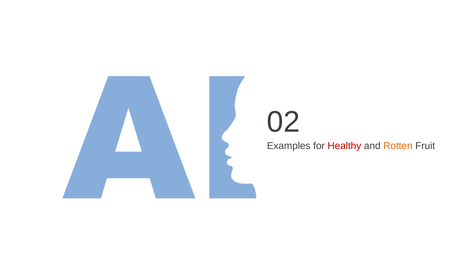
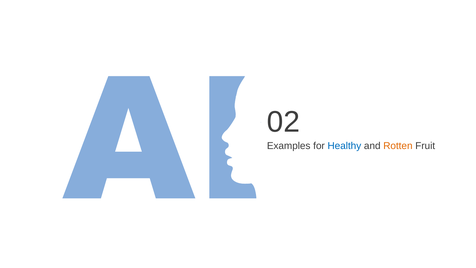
Healthy colour: red -> blue
